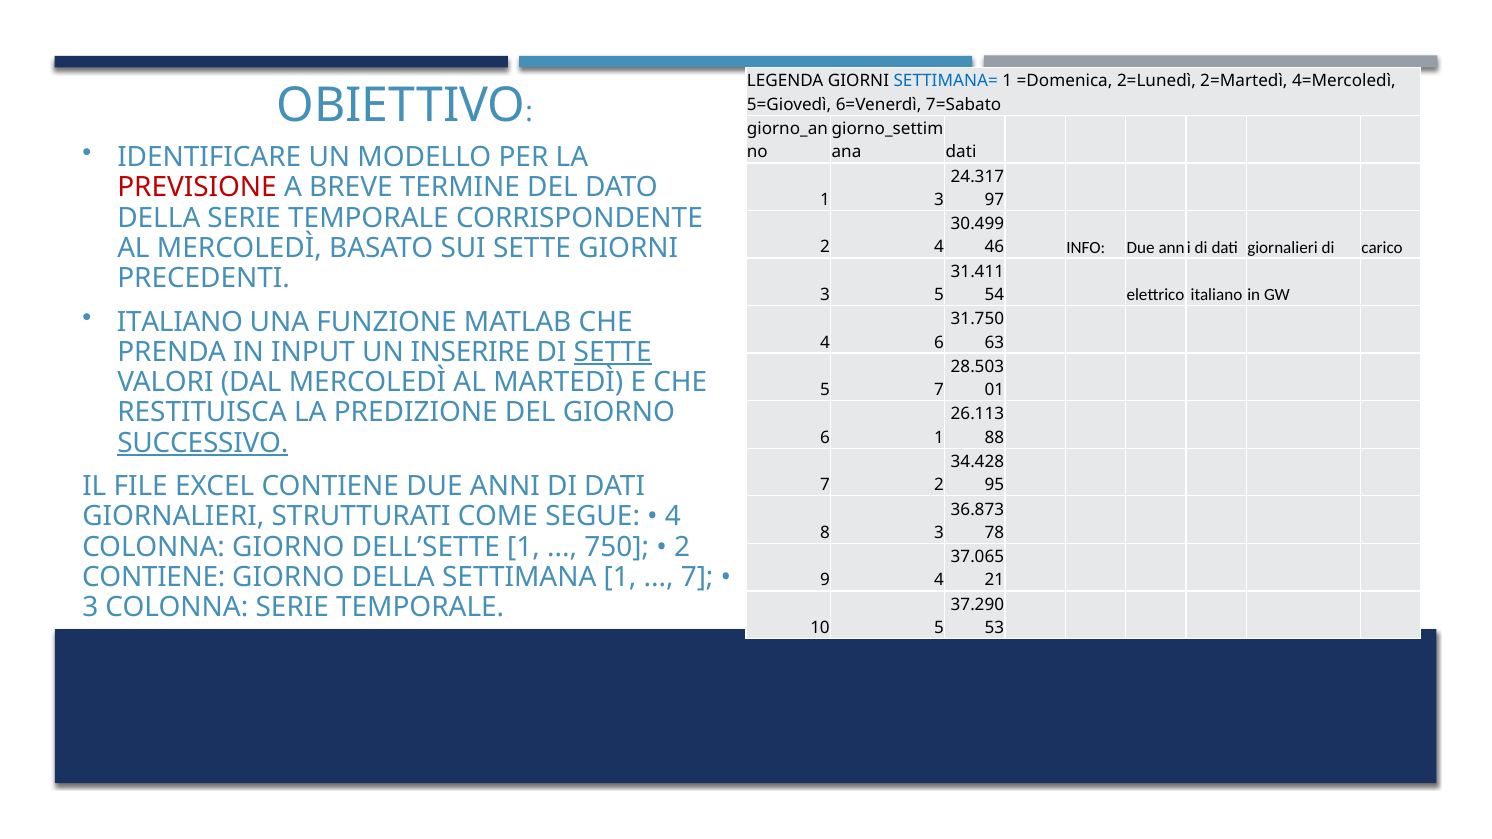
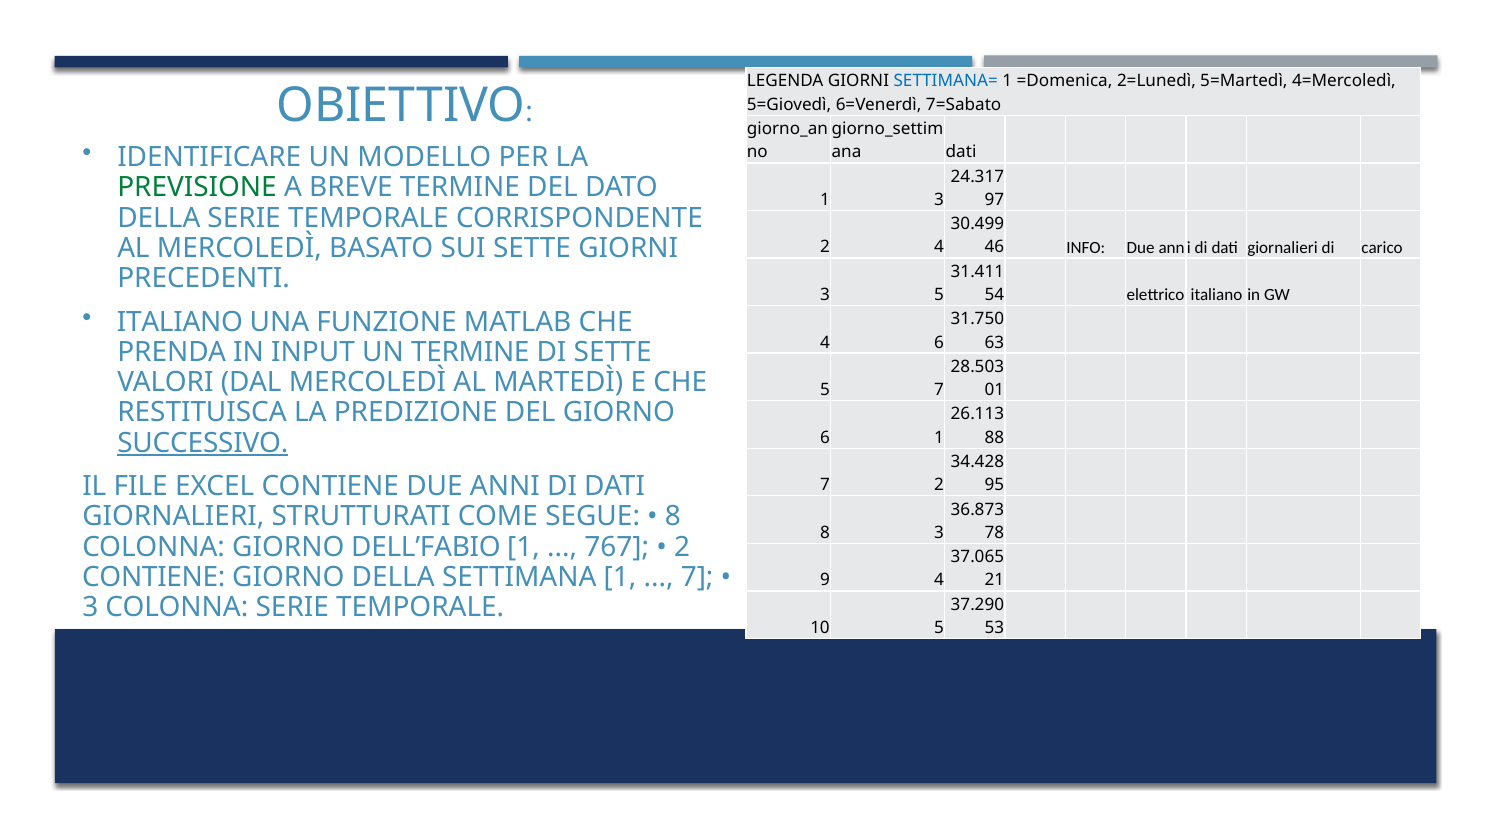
2=Martedì: 2=Martedì -> 5=Martedì
PREVISIONE colour: red -> green
UN INSERIRE: INSERIRE -> TERMINE
SETTE at (613, 352) underline: present -> none
4 at (673, 517): 4 -> 8
DELL’SETTE: DELL’SETTE -> DELL’FABIO
750: 750 -> 767
